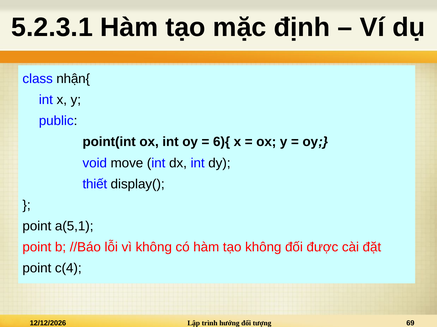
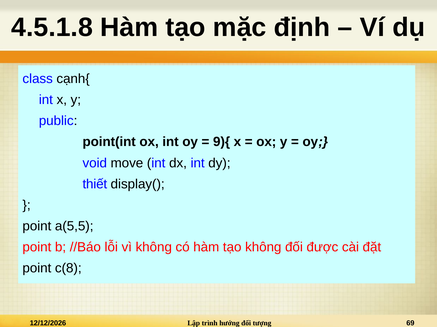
5.2.3.1: 5.2.3.1 -> 4.5.1.8
nhận{: nhận{ -> cạnh{
6){: 6){ -> 9){
a(5,1: a(5,1 -> a(5,5
c(4: c(4 -> c(8
